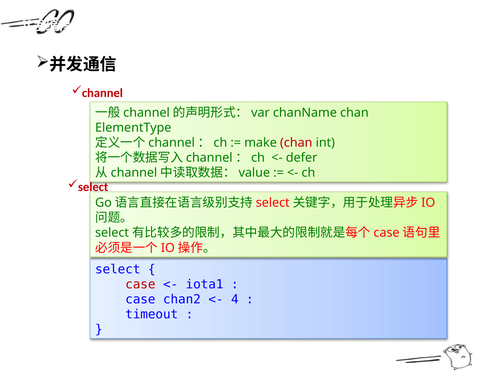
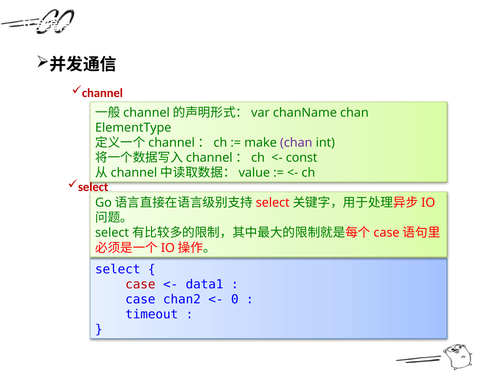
chan at (296, 143) colour: red -> purple
defer: defer -> const
iota1: iota1 -> data1
4 at (235, 300): 4 -> 0
